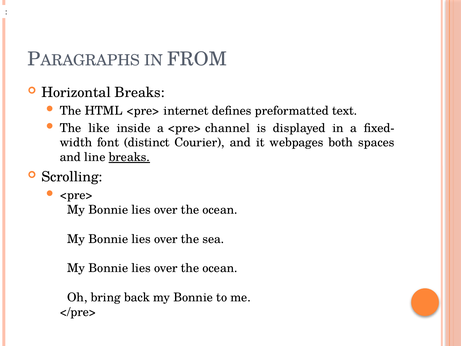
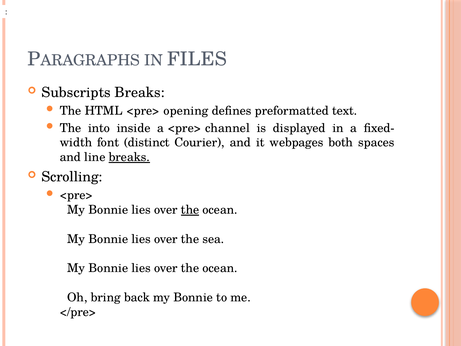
FROM: FROM -> FILES
Horizontal: Horizontal -> Subscripts
internet: internet -> opening
like: like -> into
the at (190, 210) underline: none -> present
